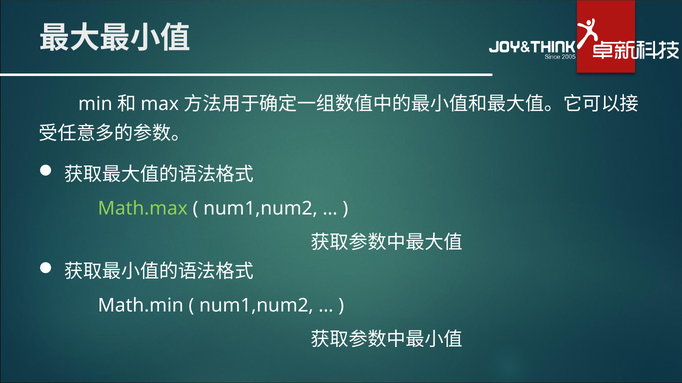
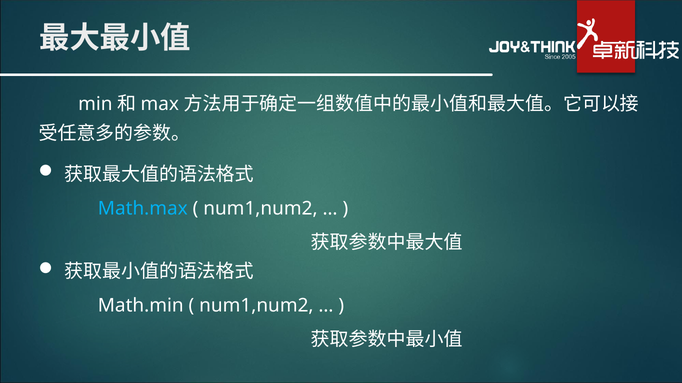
Math.max colour: light green -> light blue
